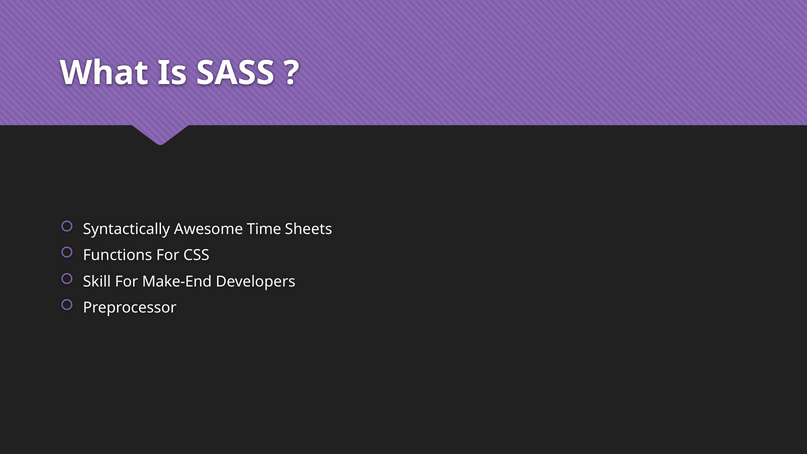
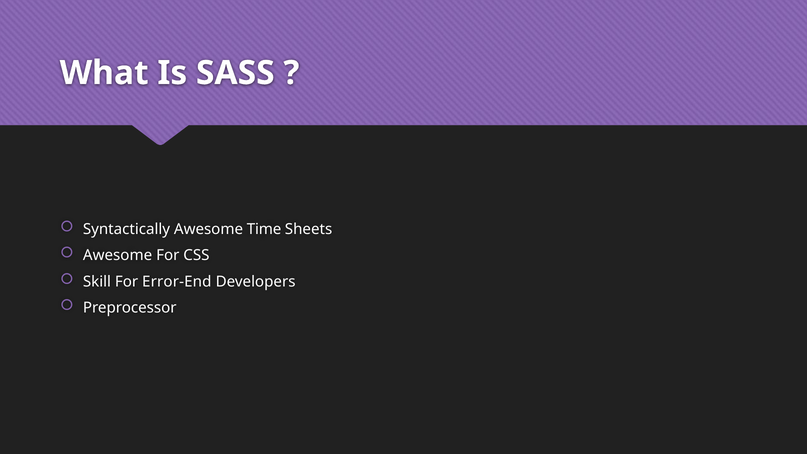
Functions at (118, 255): Functions -> Awesome
Make-End: Make-End -> Error-End
